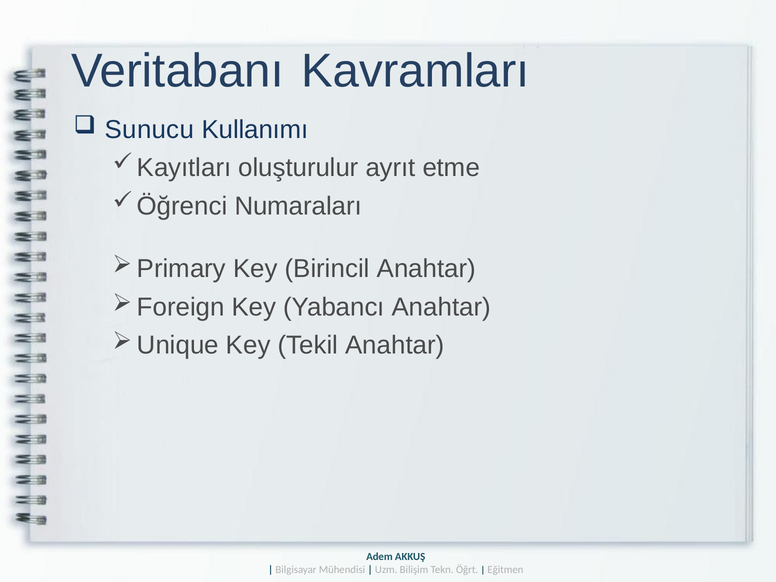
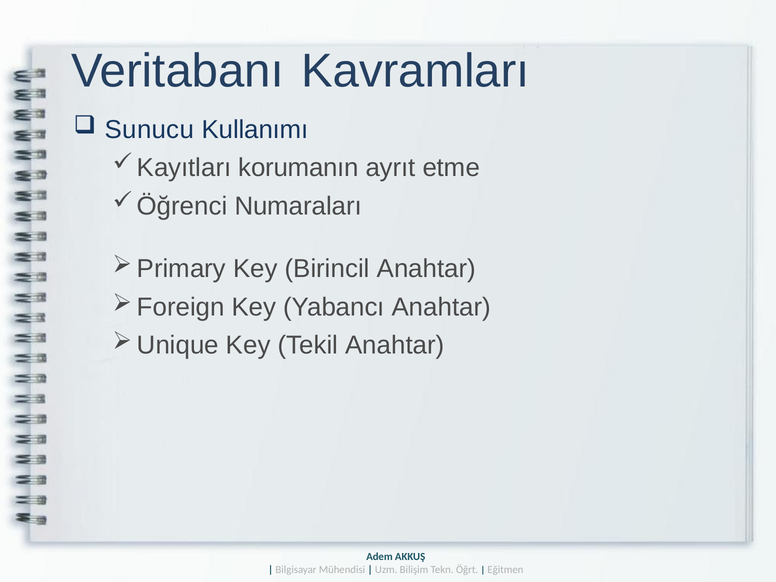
oluşturulur: oluşturulur -> korumanın
